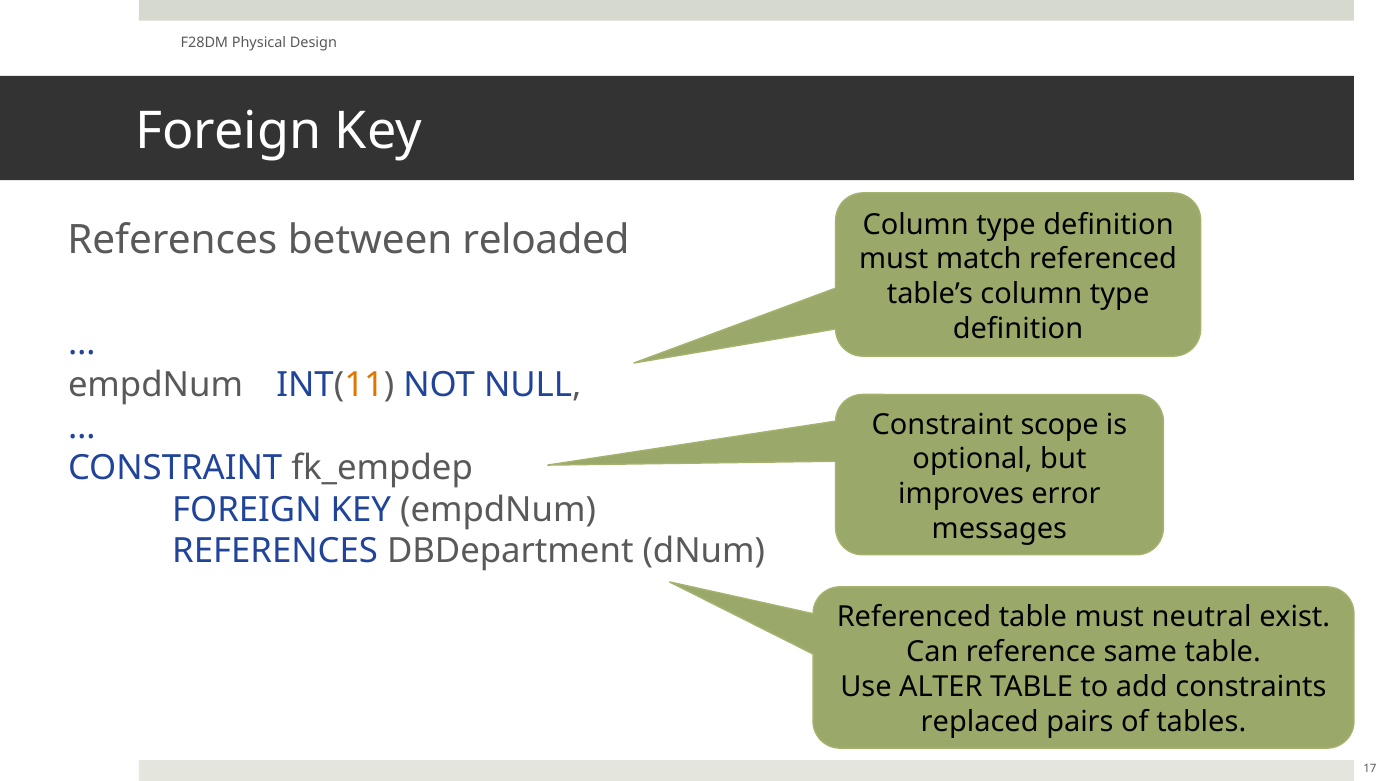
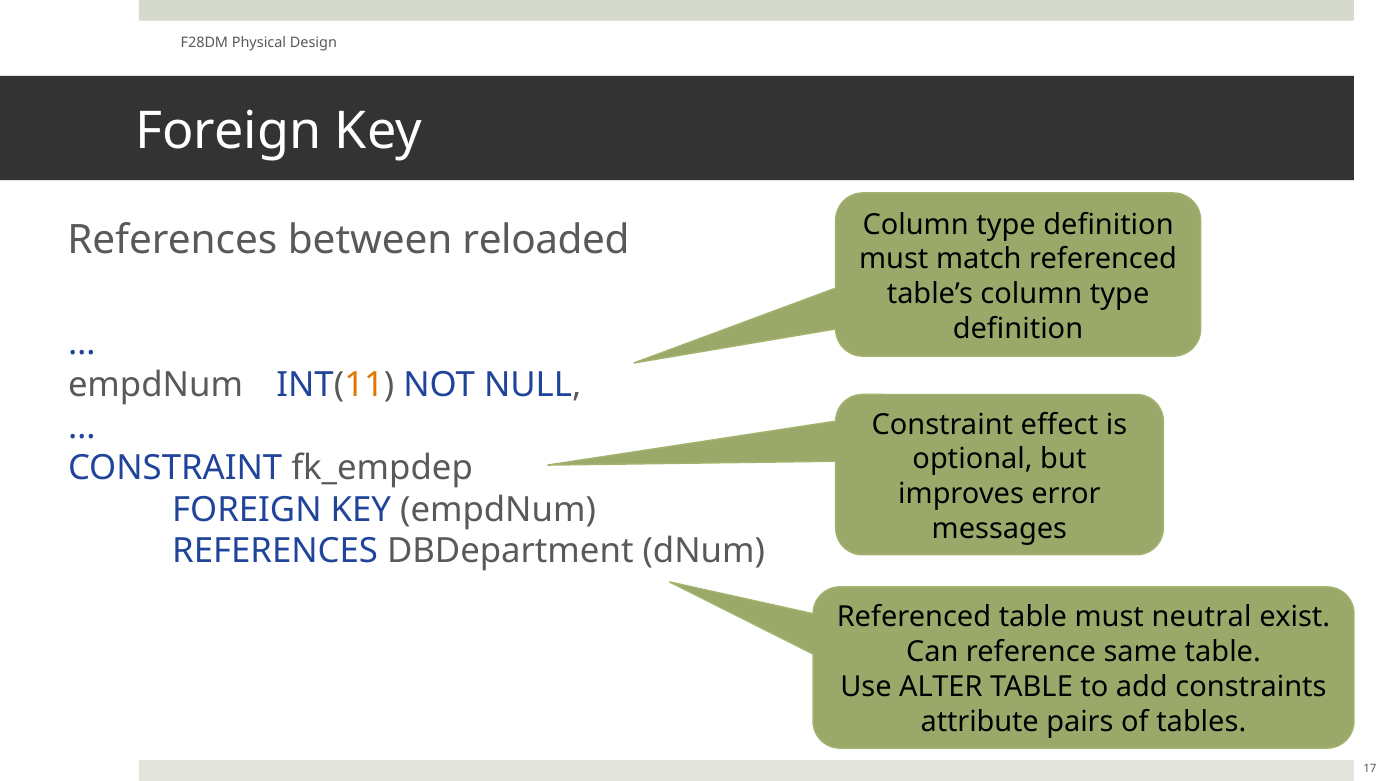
scope: scope -> effect
replaced: replaced -> attribute
